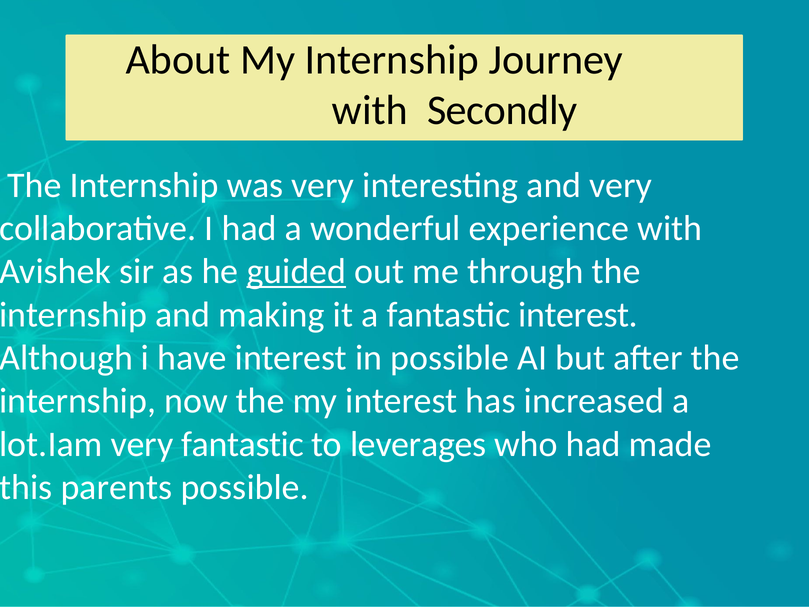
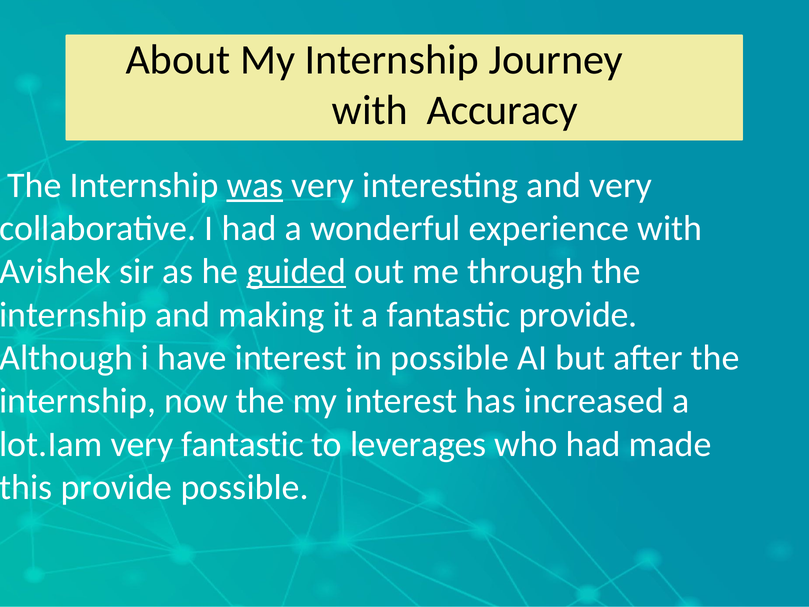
Secondly: Secondly -> Accuracy
was underline: none -> present
fantastic interest: interest -> provide
this parents: parents -> provide
